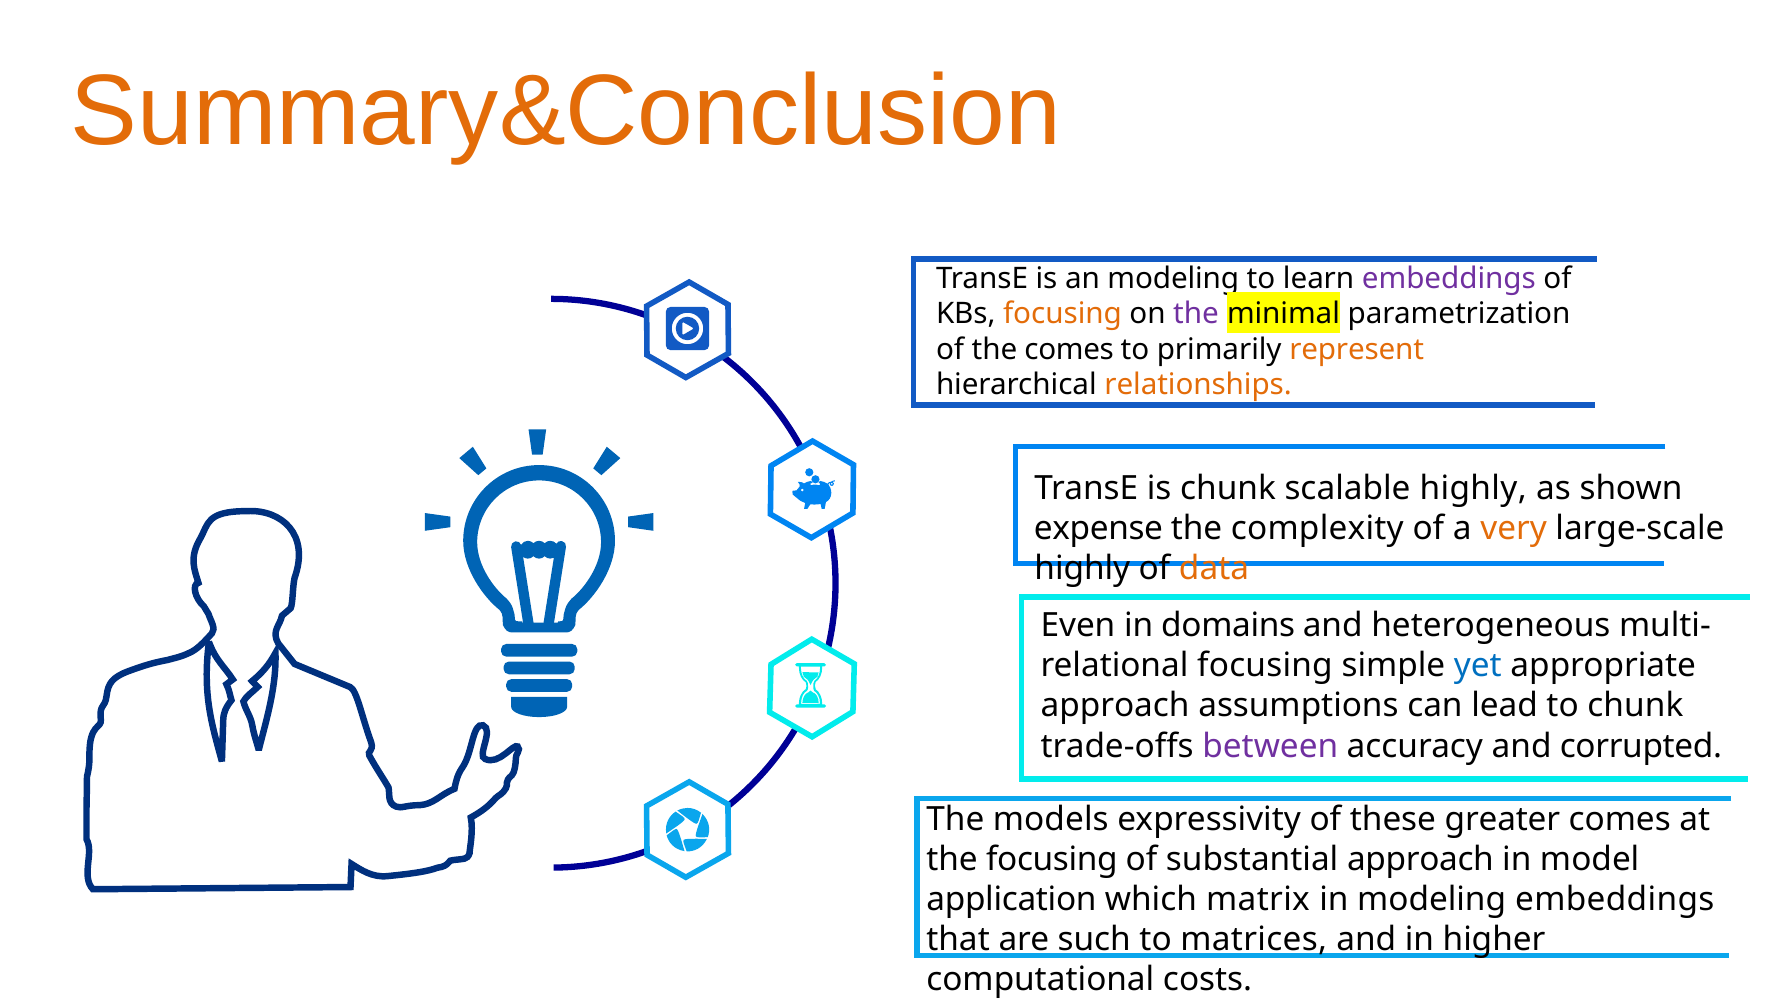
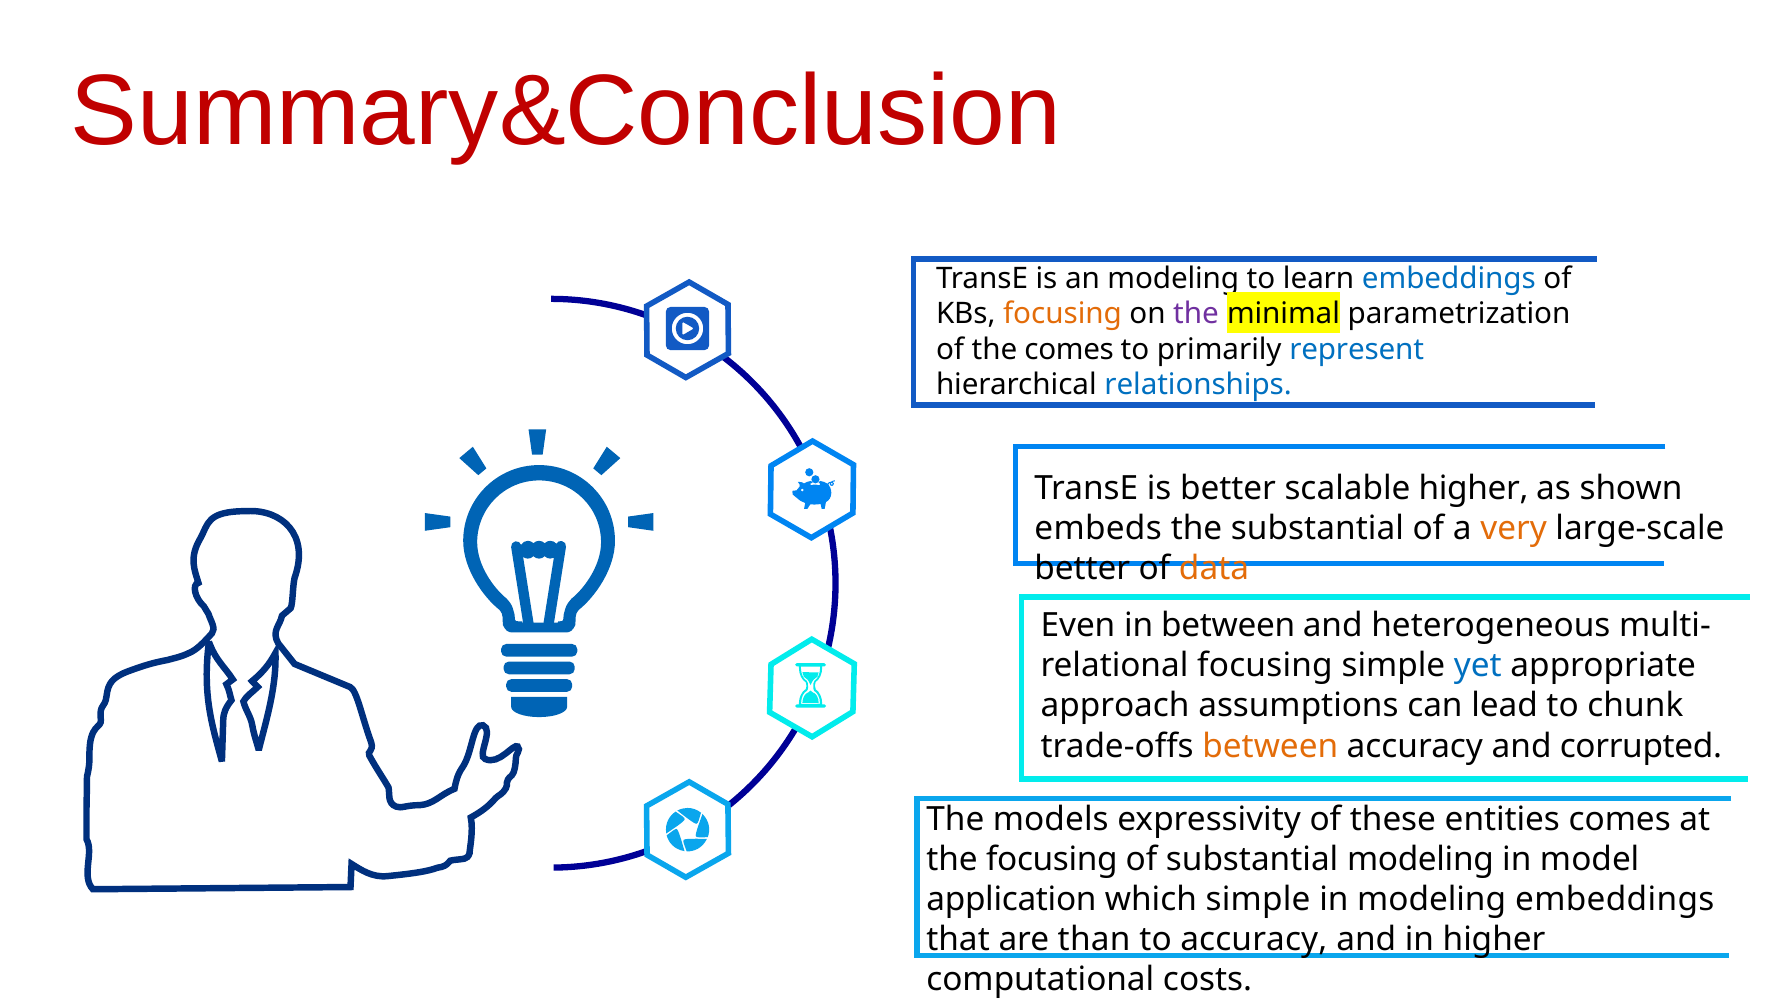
Summary&Conclusion colour: orange -> red
embeddings at (1449, 279) colour: purple -> blue
represent colour: orange -> blue
relationships colour: orange -> blue
is chunk: chunk -> better
scalable highly: highly -> higher
expense: expense -> embeds
the complexity: complexity -> substantial
highly at (1082, 569): highly -> better
in domains: domains -> between
between at (1270, 746) colour: purple -> orange
greater: greater -> entities
substantial approach: approach -> modeling
which matrix: matrix -> simple
such: such -> than
to matrices: matrices -> accuracy
